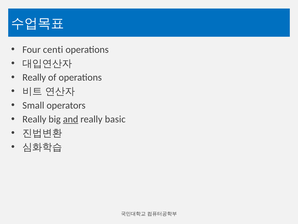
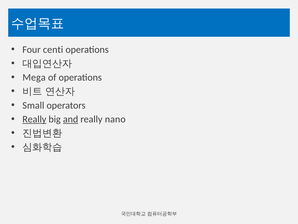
Really at (34, 77): Really -> Mega
Really at (34, 119) underline: none -> present
basic: basic -> nano
